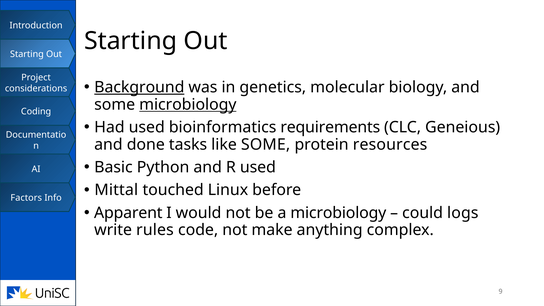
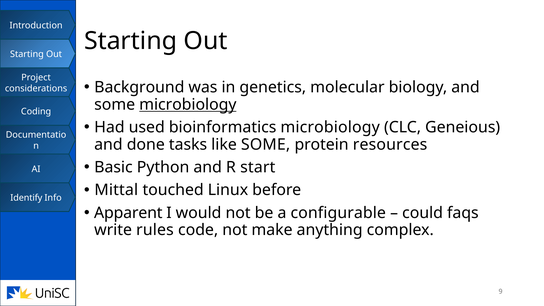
Background underline: present -> none
bioinformatics requirements: requirements -> microbiology
R used: used -> start
Factors: Factors -> Identify
a microbiology: microbiology -> configurable
logs: logs -> faqs
